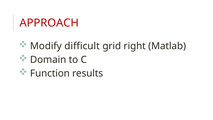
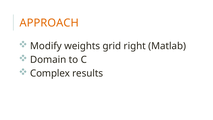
APPROACH colour: red -> orange
difficult: difficult -> weights
Function: Function -> Complex
